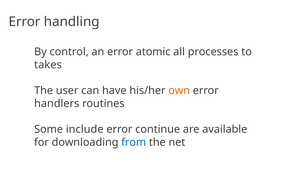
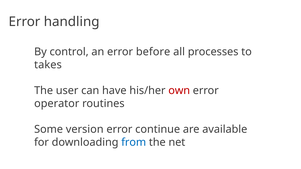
atomic: atomic -> before
own colour: orange -> red
handlers: handlers -> operator
include: include -> version
